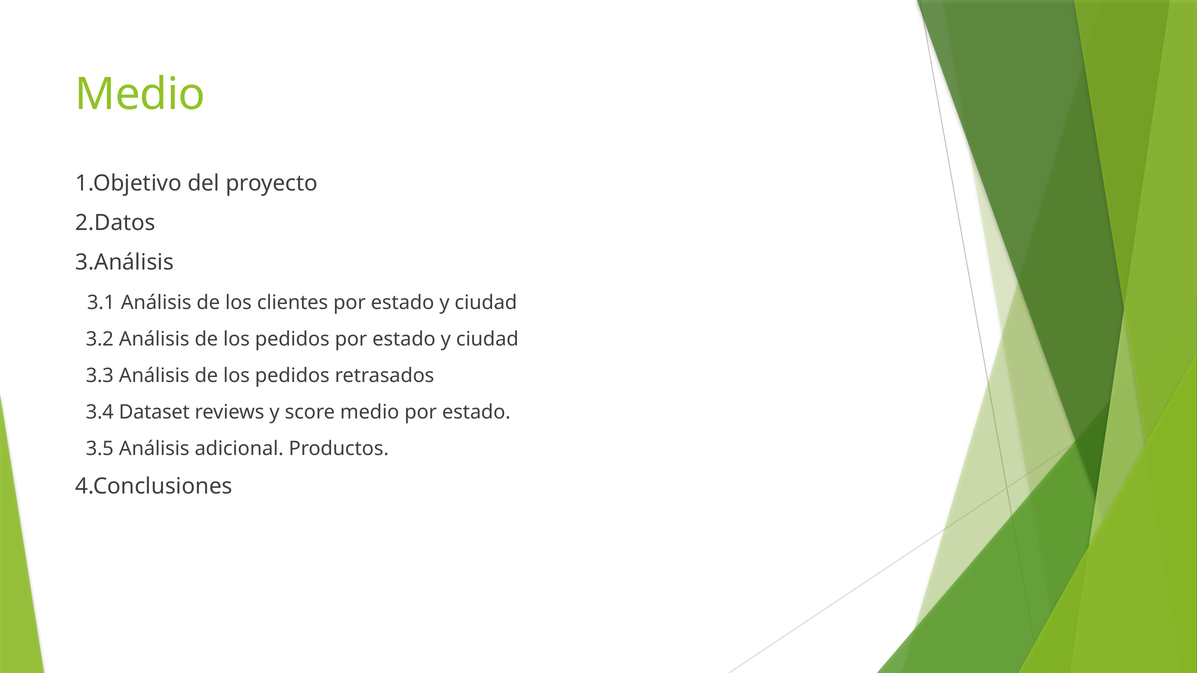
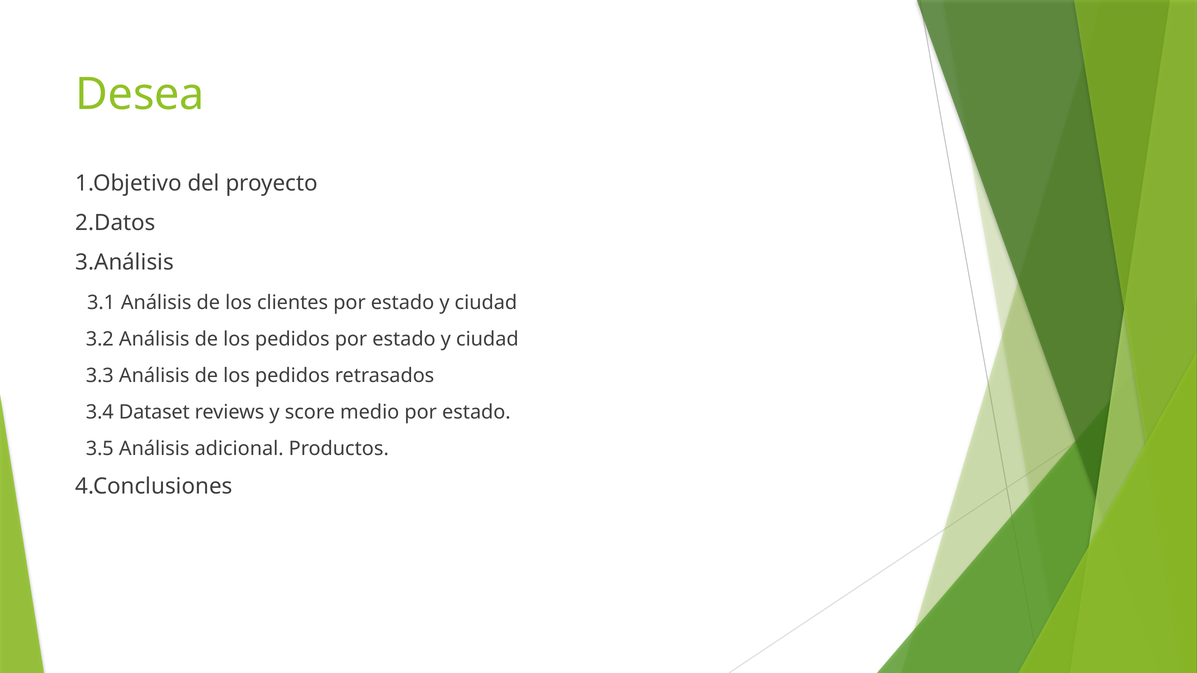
Medio at (140, 94): Medio -> Desea
